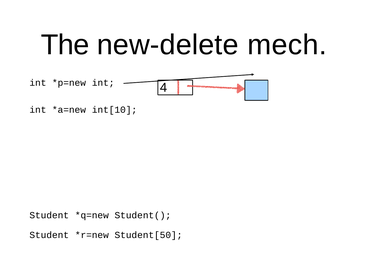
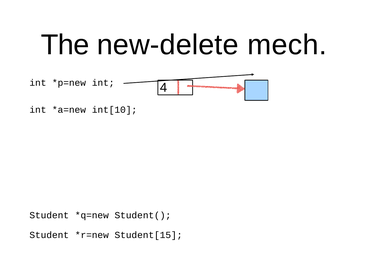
Student[50: Student[50 -> Student[15
